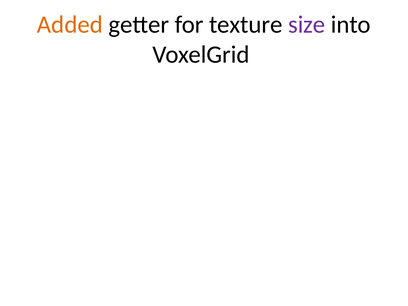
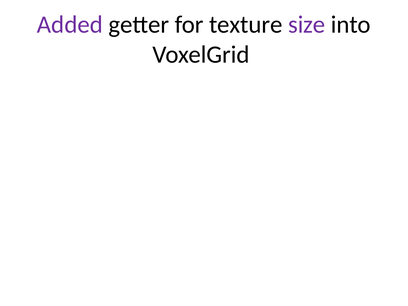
Added colour: orange -> purple
